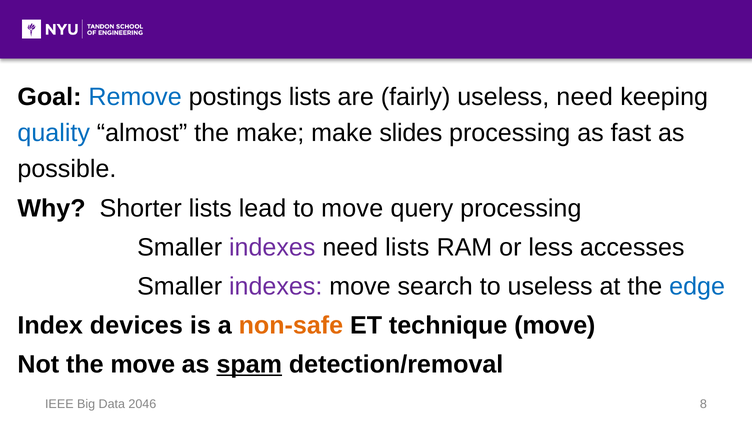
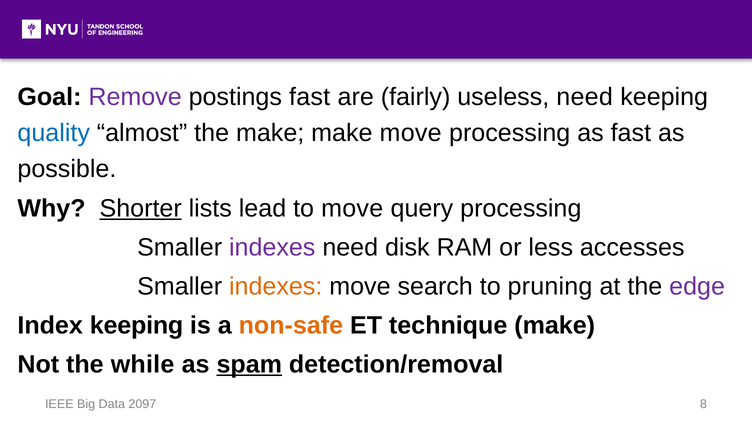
Remove colour: blue -> purple
postings lists: lists -> fast
make slides: slides -> move
Shorter underline: none -> present
need lists: lists -> disk
indexes at (276, 286) colour: purple -> orange
to useless: useless -> pruning
edge colour: blue -> purple
Index devices: devices -> keeping
technique move: move -> make
the move: move -> while
2046: 2046 -> 2097
